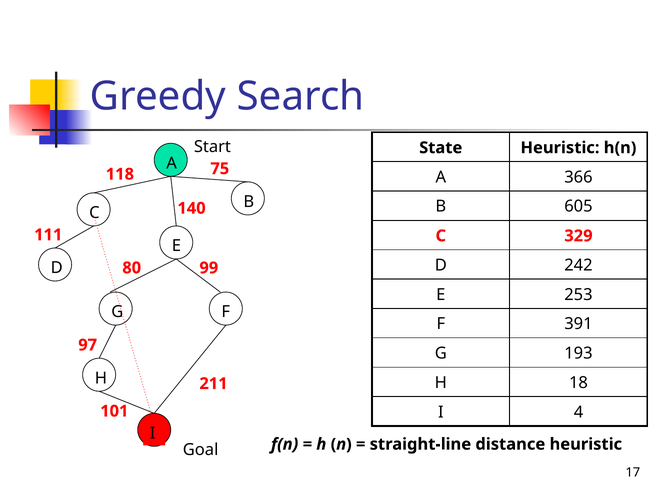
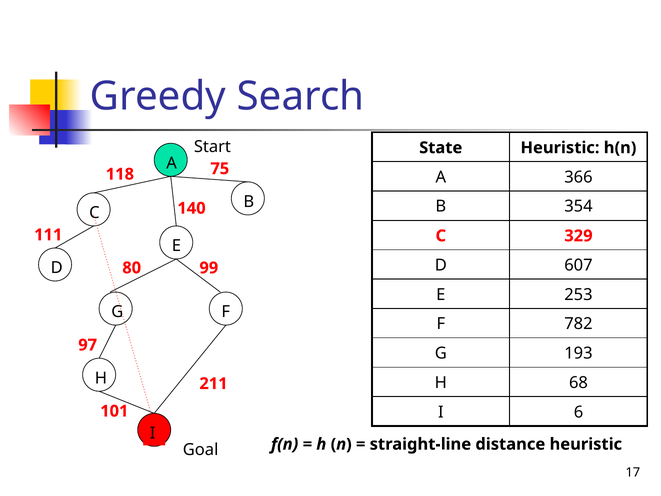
605: 605 -> 354
242: 242 -> 607
391: 391 -> 782
18: 18 -> 68
4: 4 -> 6
